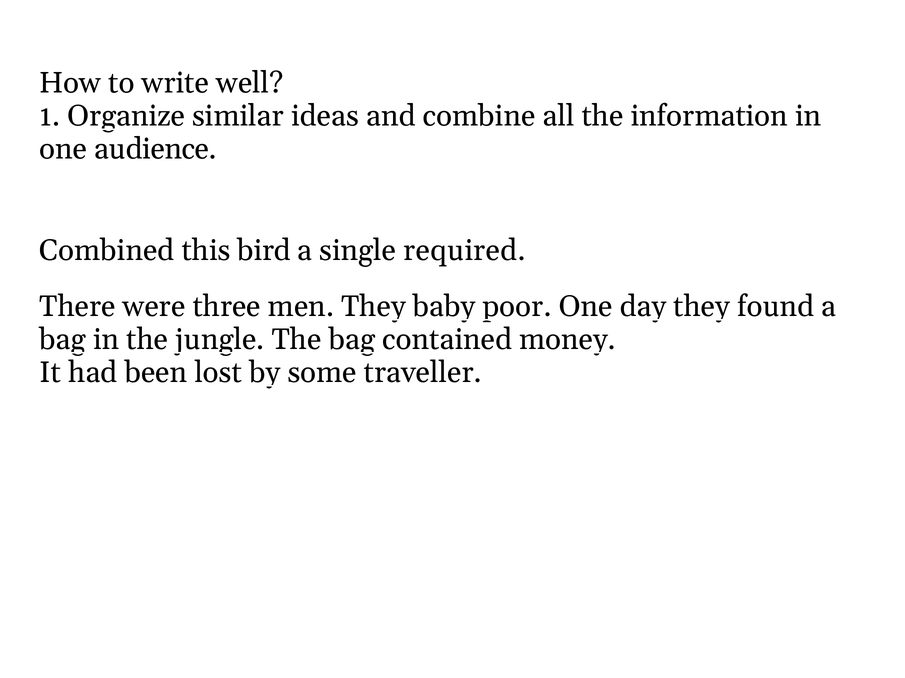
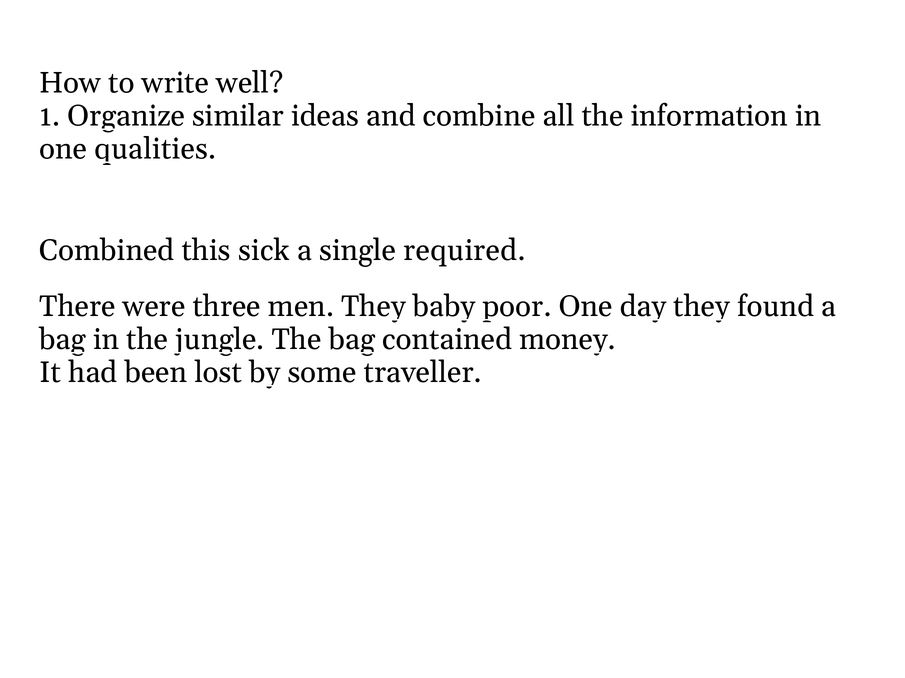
audience: audience -> qualities
bird: bird -> sick
